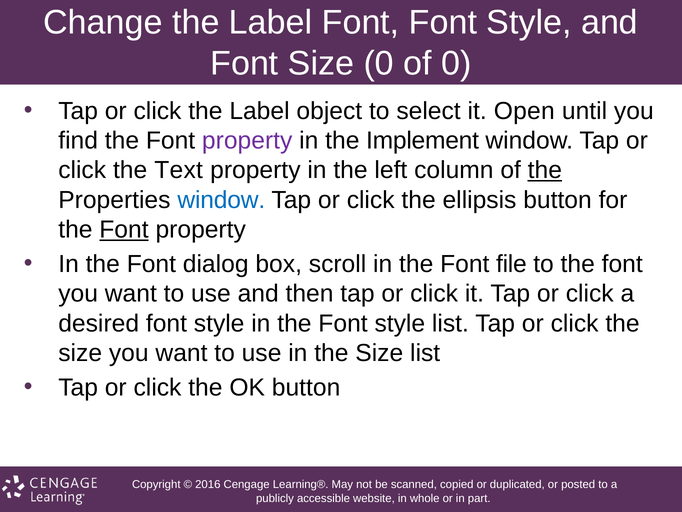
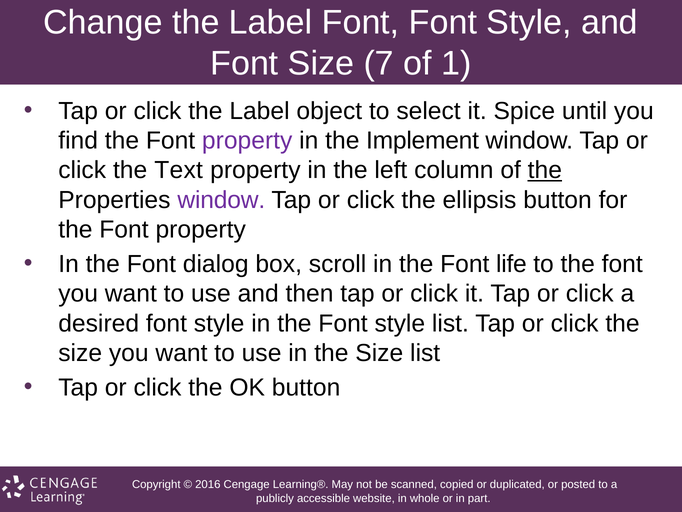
Size 0: 0 -> 7
of 0: 0 -> 1
Open: Open -> Spice
window at (221, 200) colour: blue -> purple
Font at (124, 229) underline: present -> none
file: file -> life
